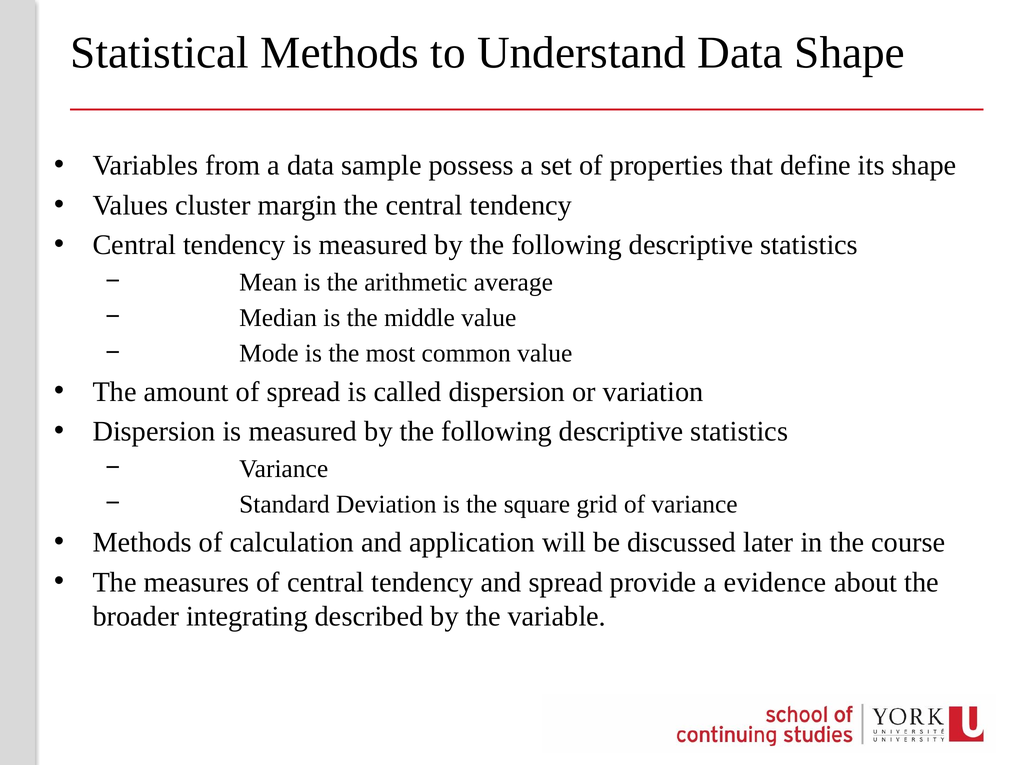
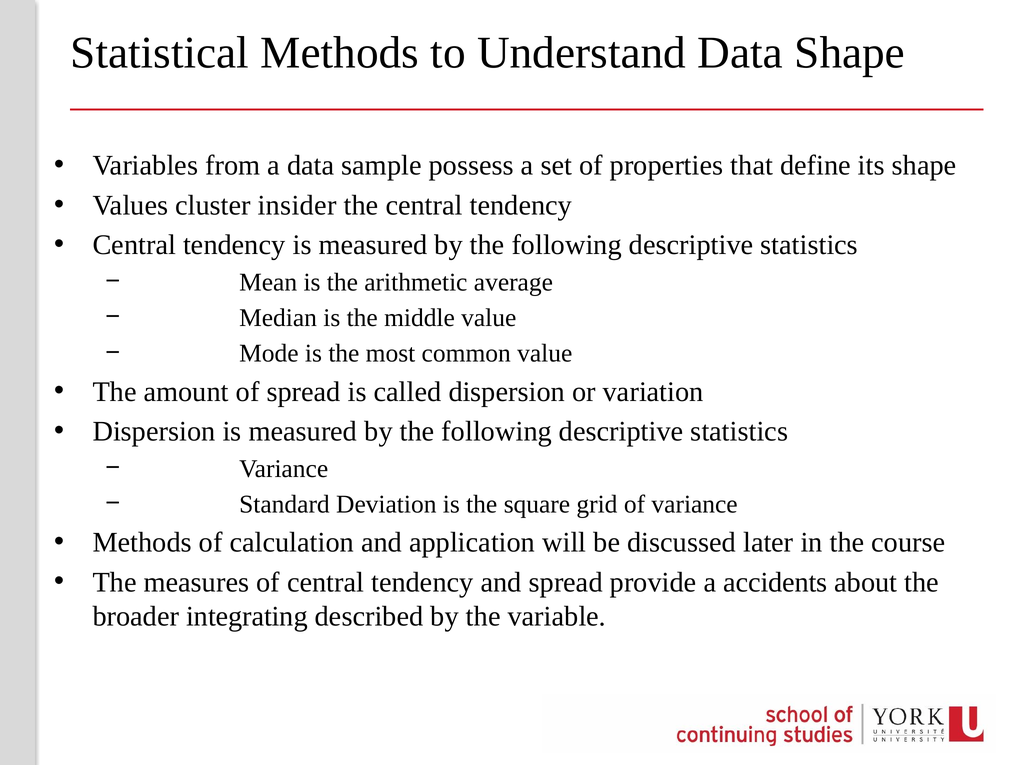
margin: margin -> insider
evidence: evidence -> accidents
